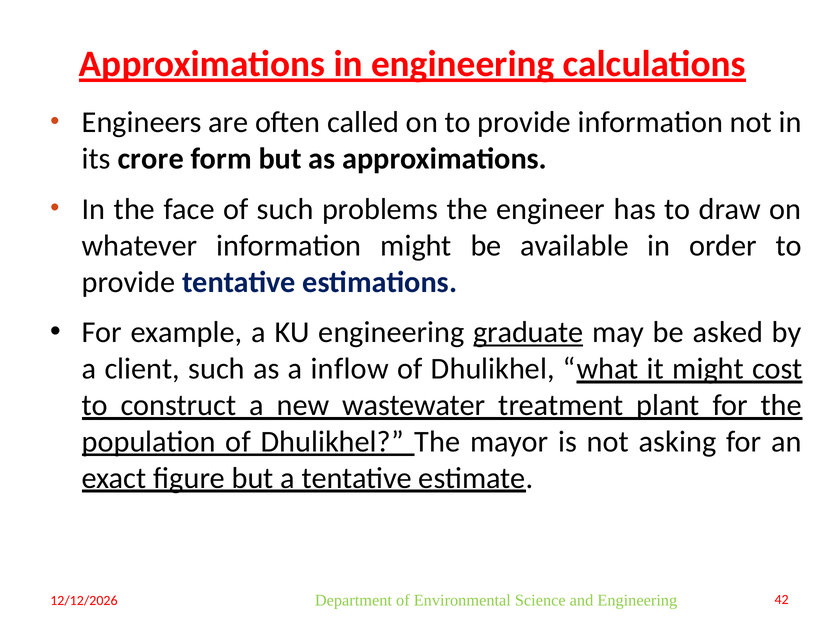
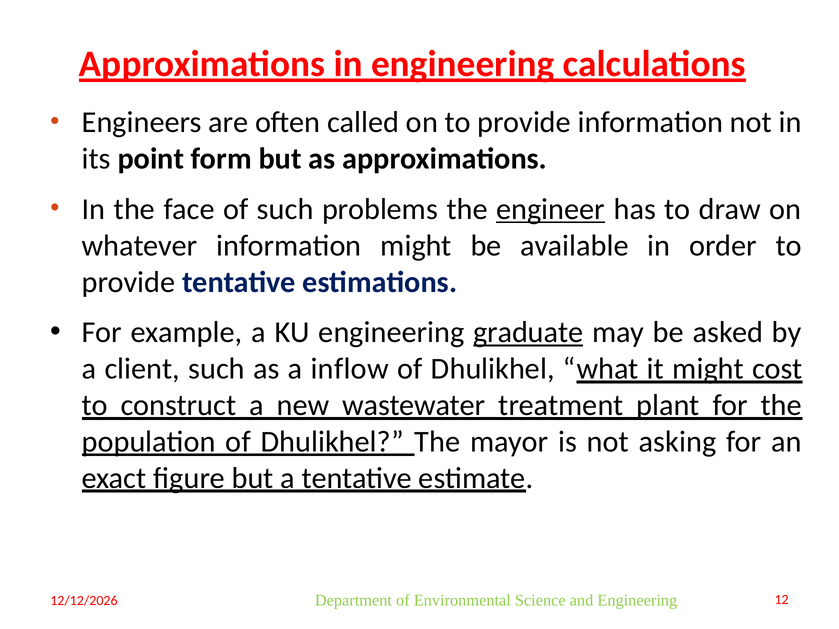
crore: crore -> point
engineer underline: none -> present
42: 42 -> 12
